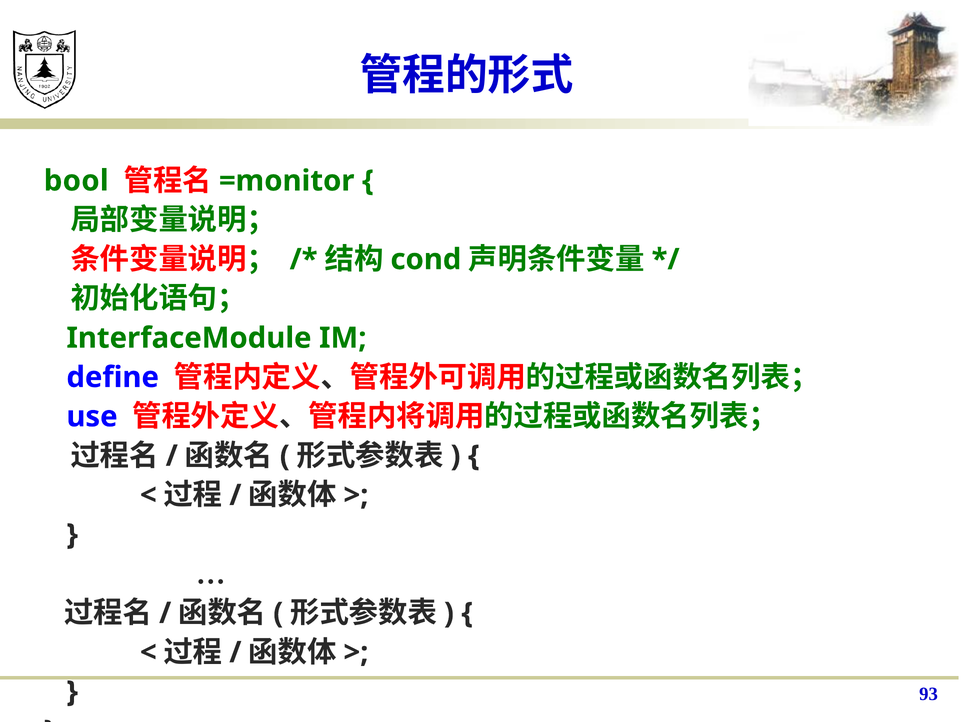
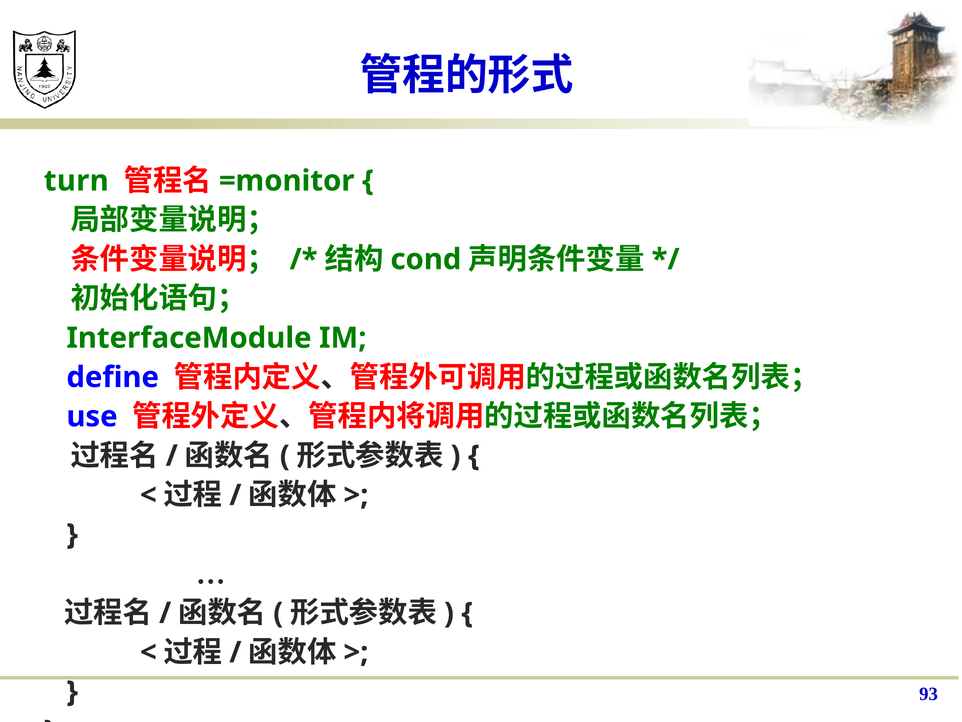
bool: bool -> turn
